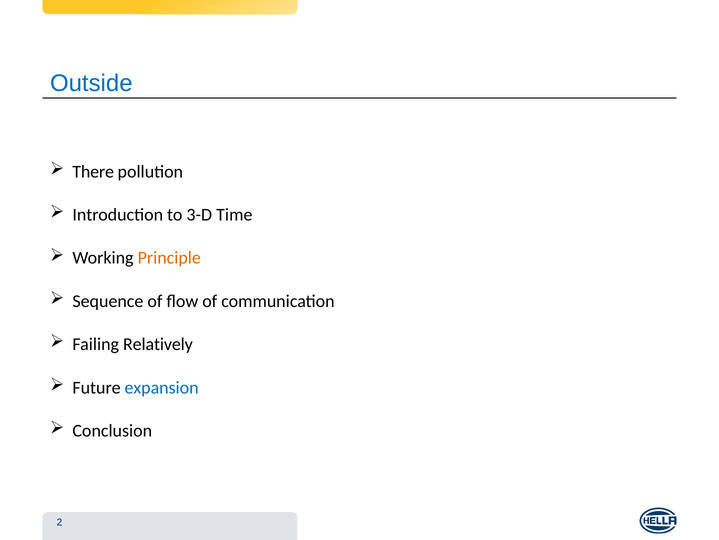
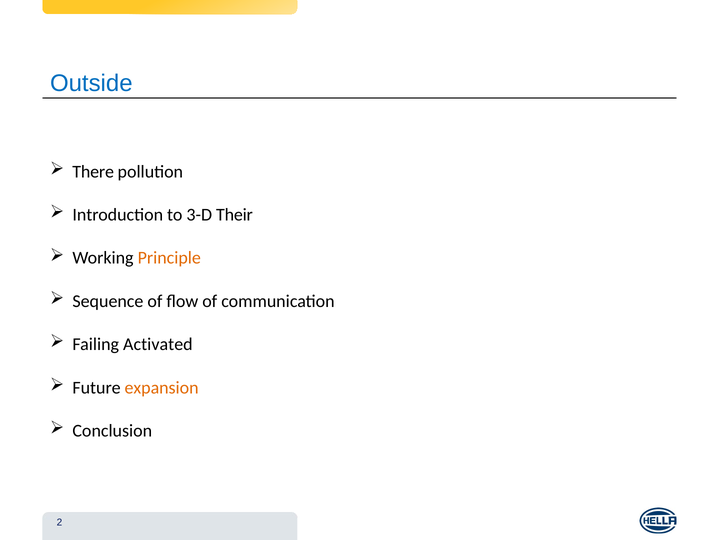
Time: Time -> Their
Relatively: Relatively -> Activated
expansion colour: blue -> orange
